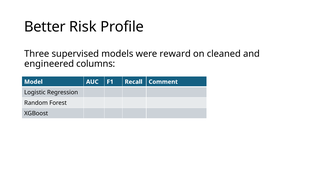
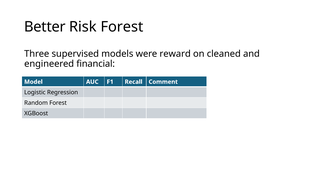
Risk Profile: Profile -> Forest
columns: columns -> financial
